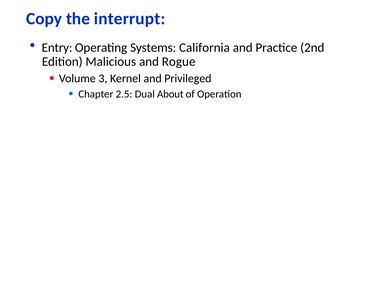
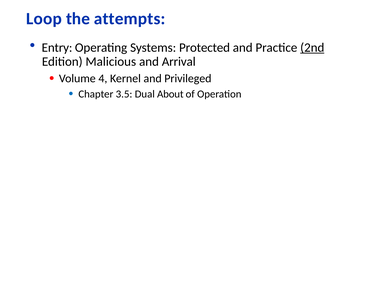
Copy: Copy -> Loop
interrupt: interrupt -> attempts
California: California -> Protected
2nd underline: none -> present
Rogue: Rogue -> Arrival
3: 3 -> 4
2.5: 2.5 -> 3.5
